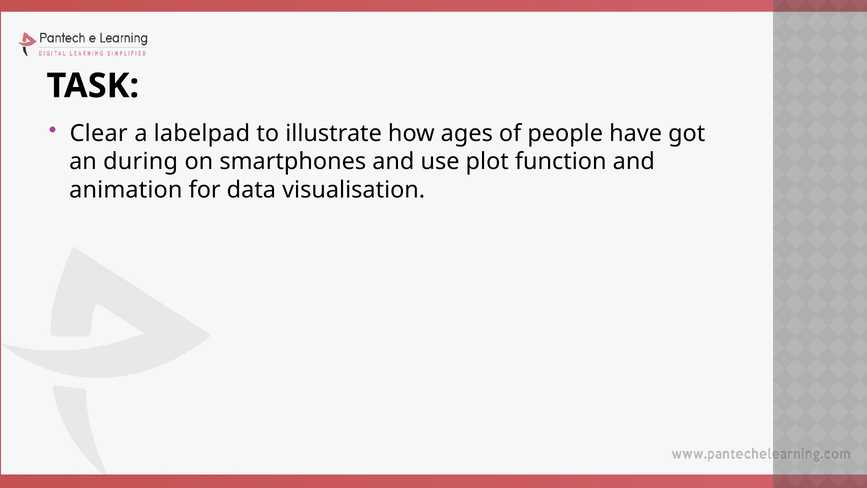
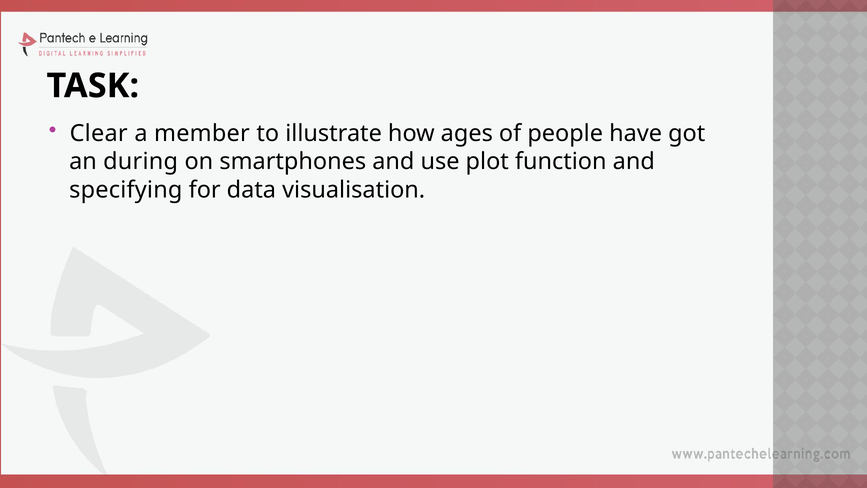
labelpad: labelpad -> member
animation: animation -> specifying
